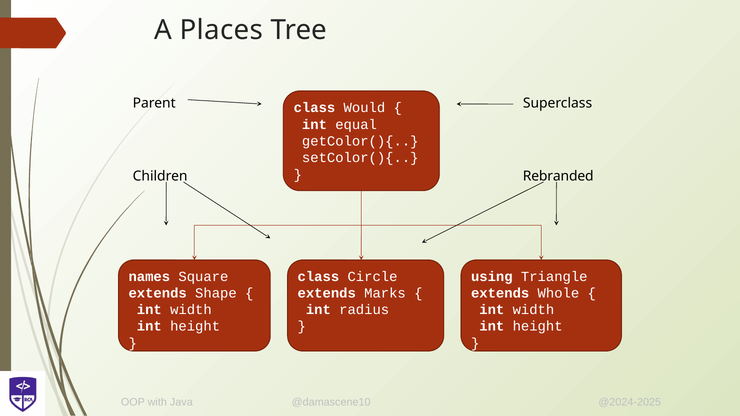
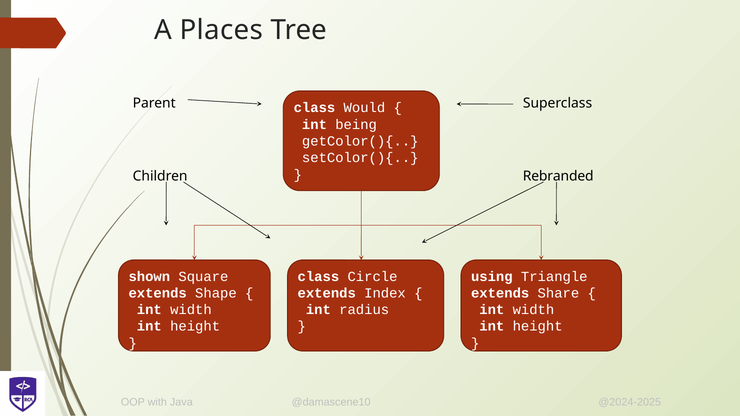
equal: equal -> being
names: names -> shown
Marks: Marks -> Index
Whole: Whole -> Share
